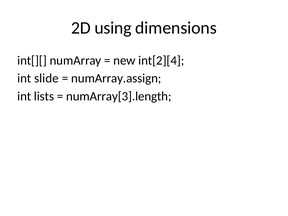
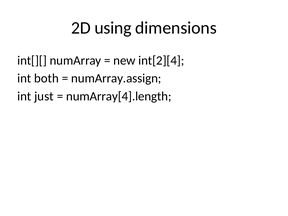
slide: slide -> both
lists: lists -> just
numArray[3].length: numArray[3].length -> numArray[4].length
